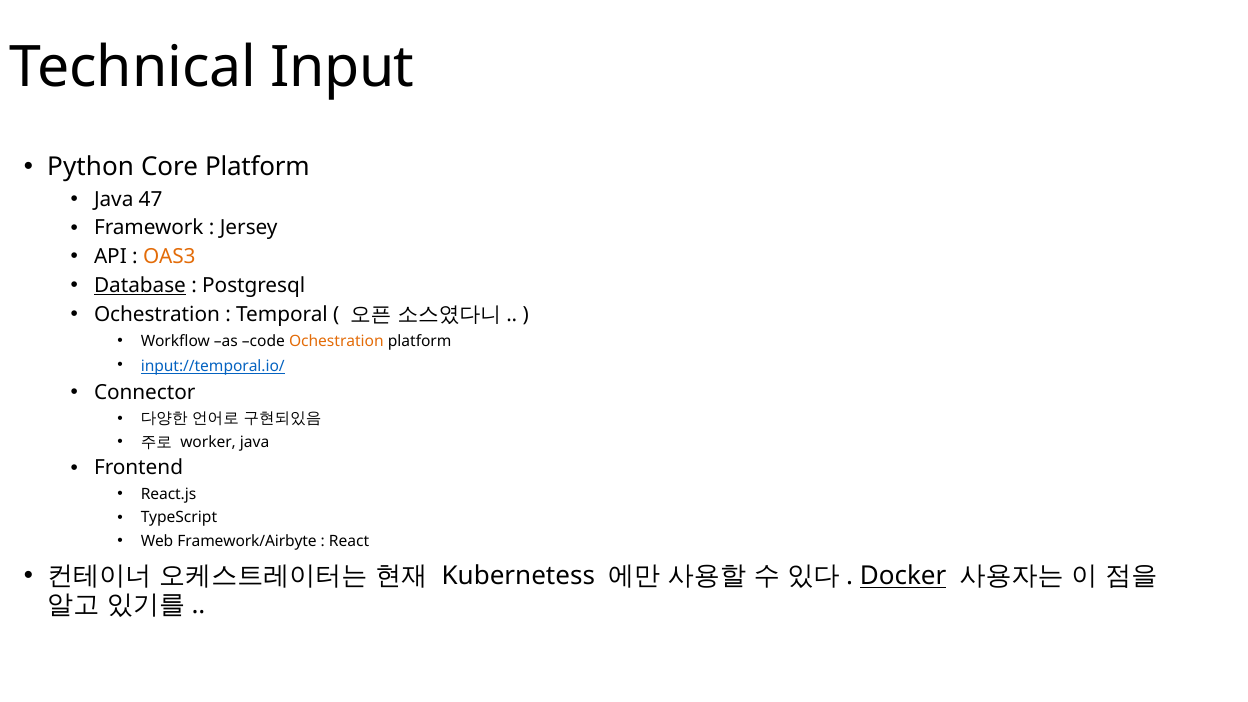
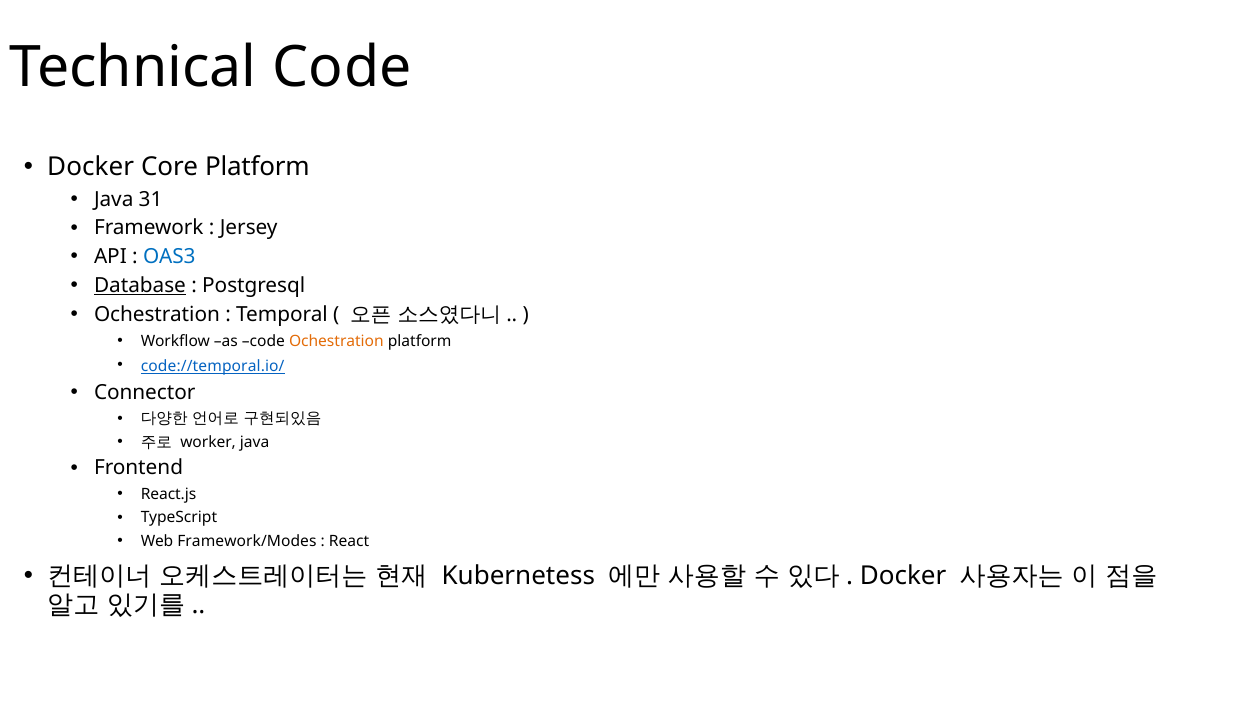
Technical Input: Input -> Code
Python at (91, 167): Python -> Docker
47: 47 -> 31
OAS3 colour: orange -> blue
input://temporal.io/: input://temporal.io/ -> code://temporal.io/
Framework/Airbyte: Framework/Airbyte -> Framework/Modes
Docker at (903, 576) underline: present -> none
